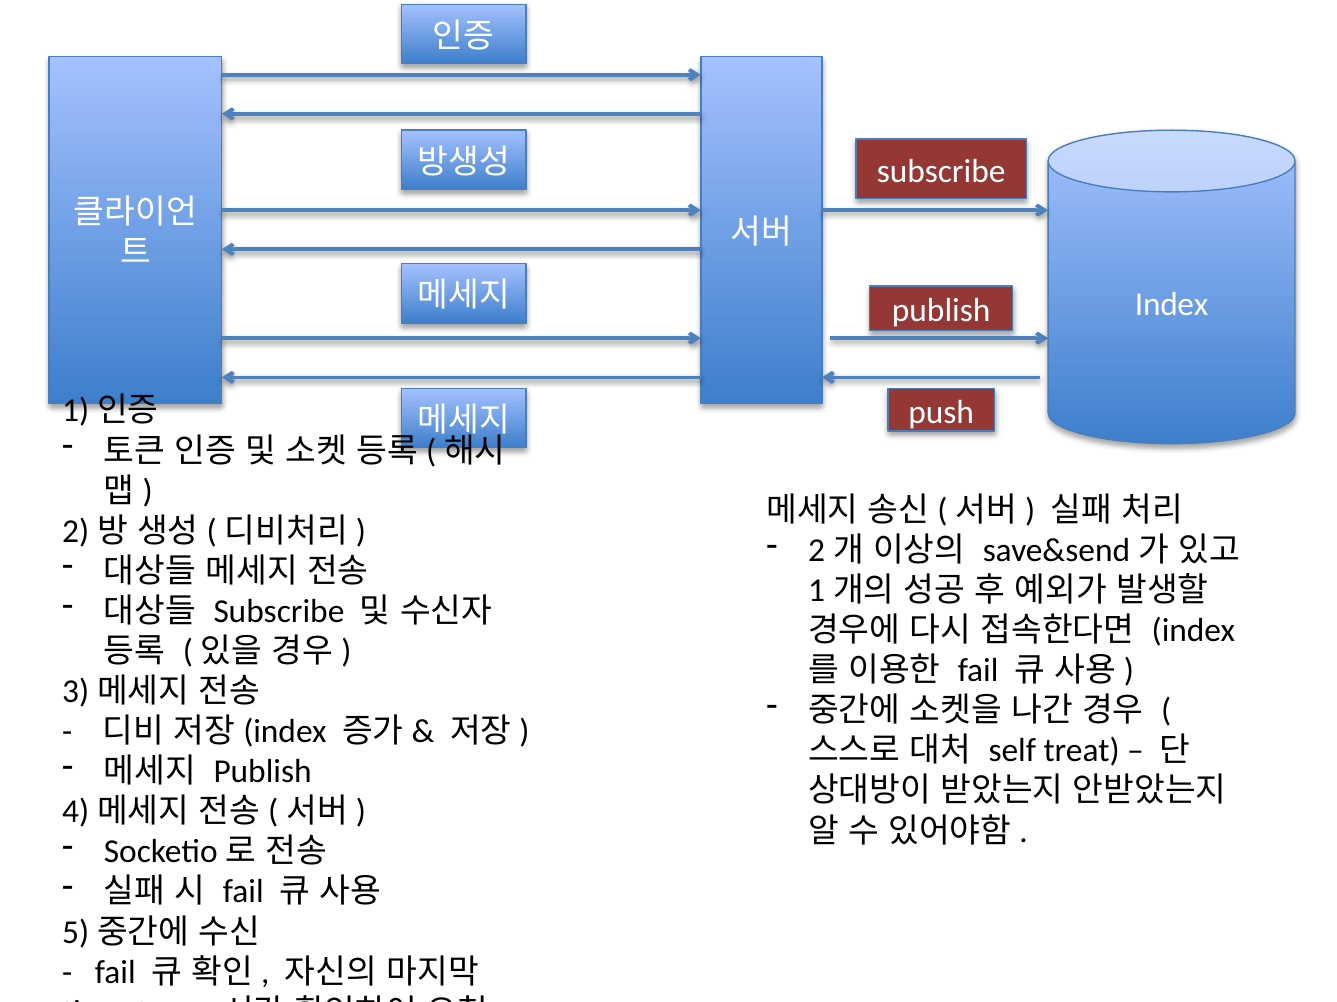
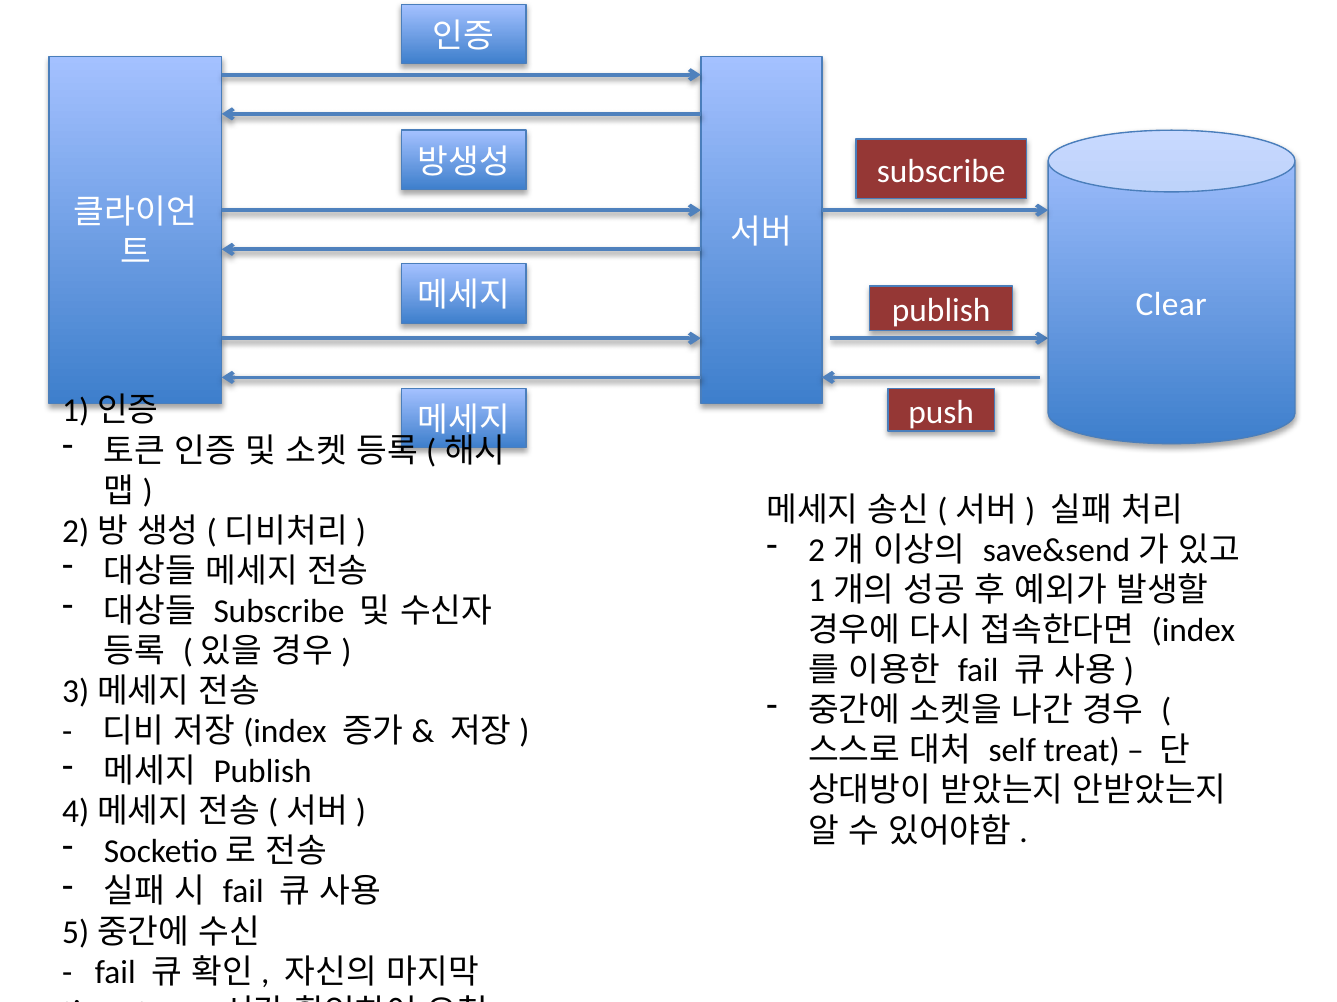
Index at (1172, 305): Index -> Clear
